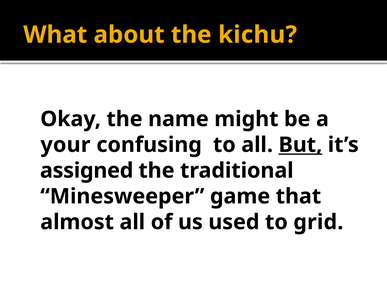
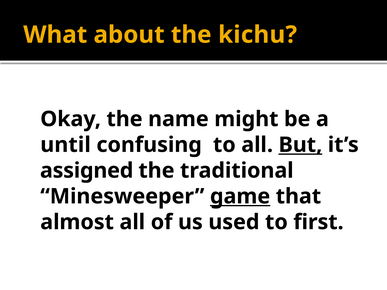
your: your -> until
game underline: none -> present
grid: grid -> first
